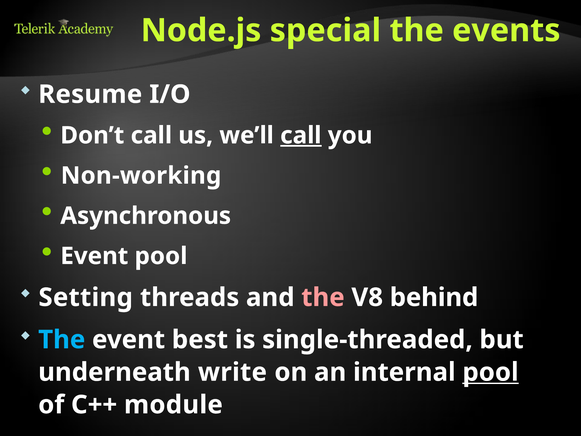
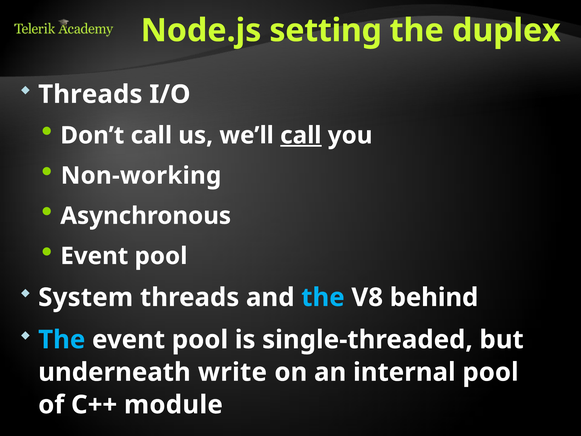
special: special -> setting
events: events -> duplex
Resume at (90, 94): Resume -> Threads
Setting: Setting -> System
the at (323, 297) colour: pink -> light blue
best at (200, 340): best -> pool
pool at (491, 372) underline: present -> none
